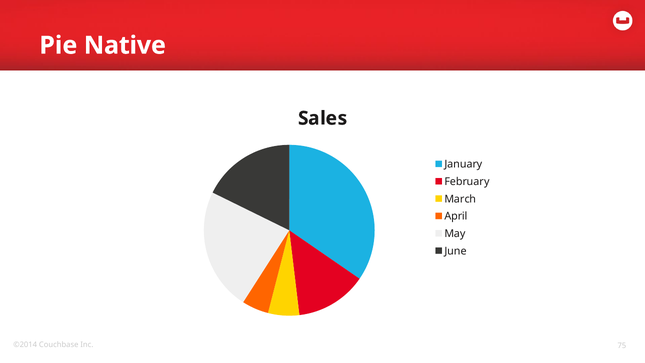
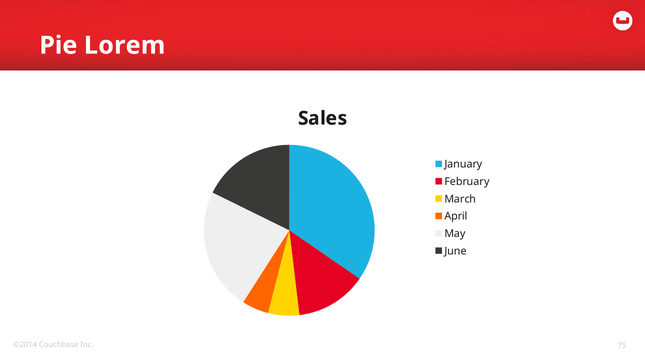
Native: Native -> Lorem
